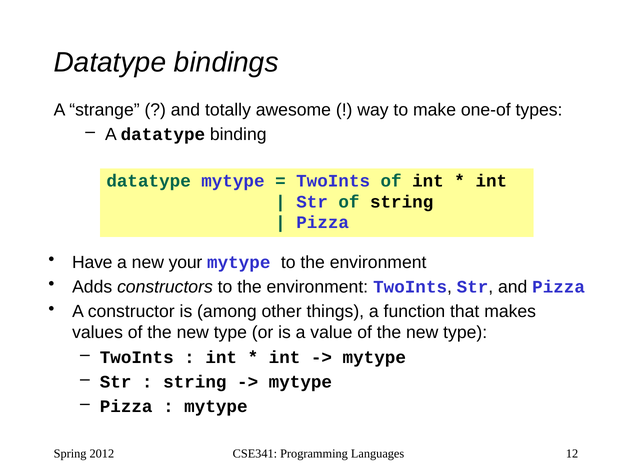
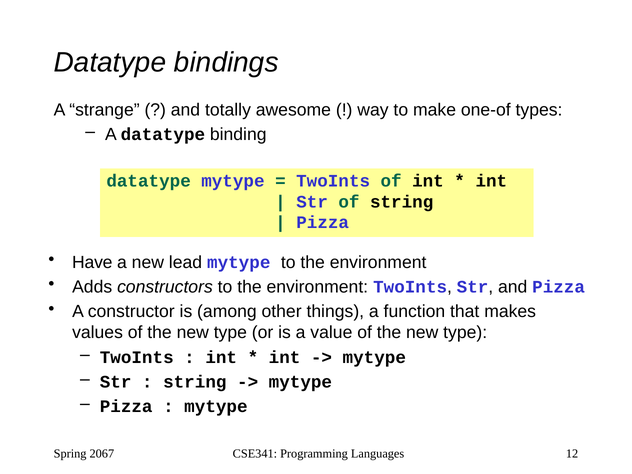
your: your -> lead
2012: 2012 -> 2067
